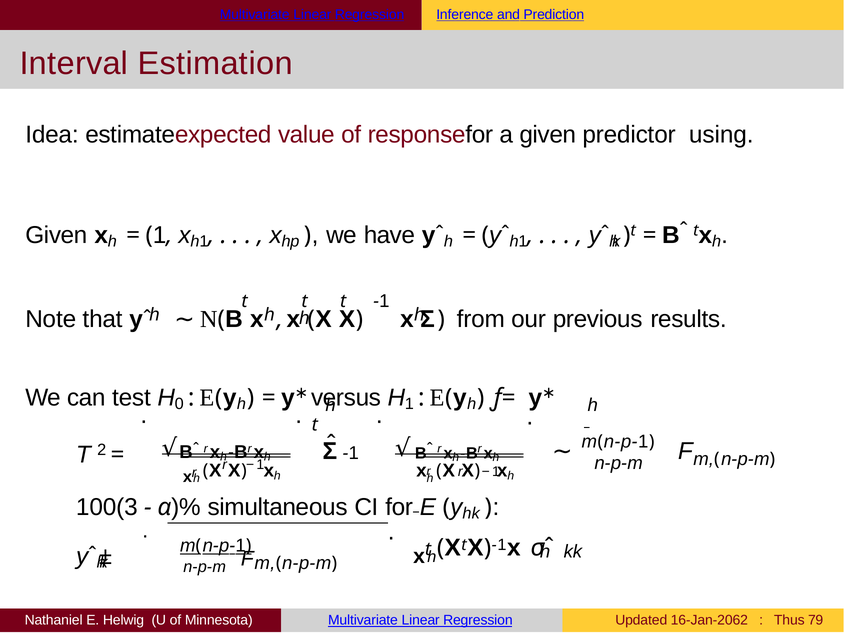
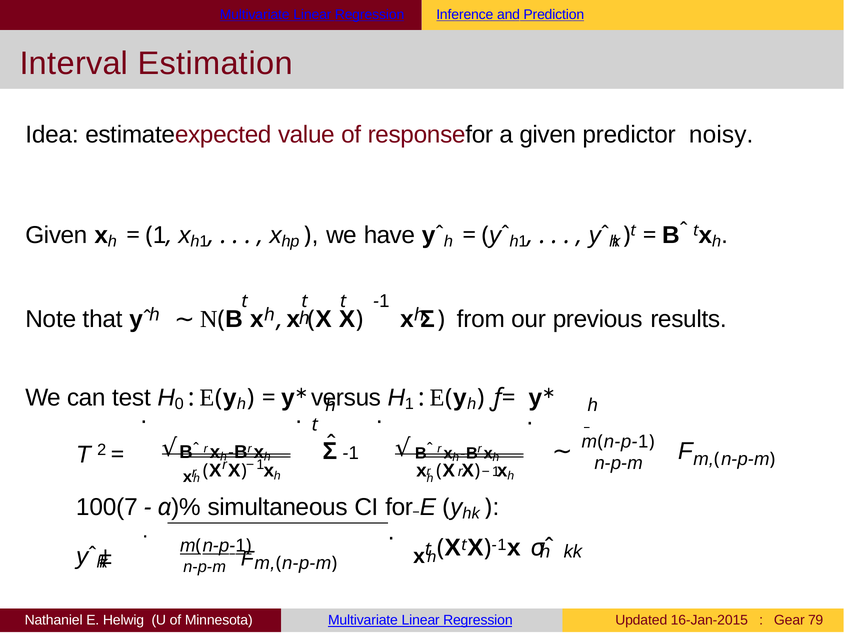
using: using -> noisy
100(3: 100(3 -> 100(7
16-Jan-2062: 16-Jan-2062 -> 16-Jan-2015
Thus: Thus -> Gear
